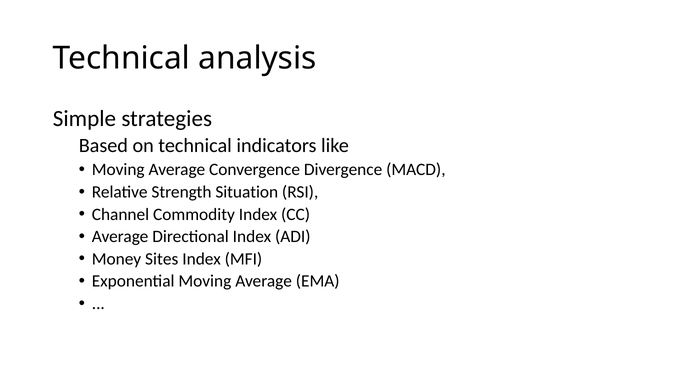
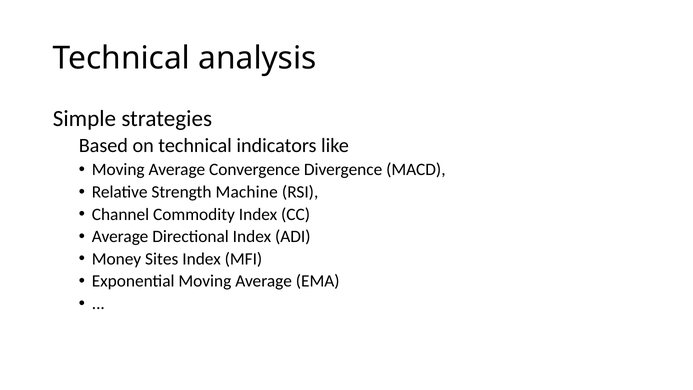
Situation: Situation -> Machine
